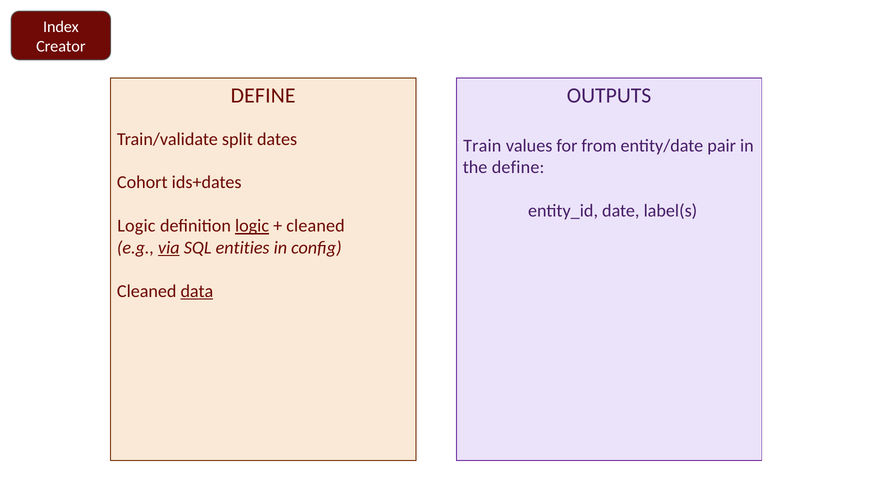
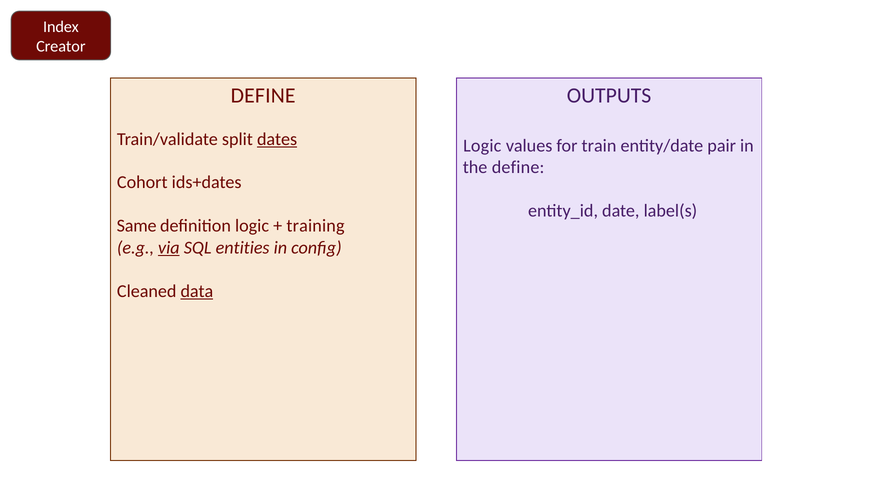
dates underline: none -> present
Train at (482, 145): Train -> Logic
from: from -> train
Logic at (136, 226): Logic -> Same
logic at (252, 226) underline: present -> none
cleaned at (316, 226): cleaned -> training
